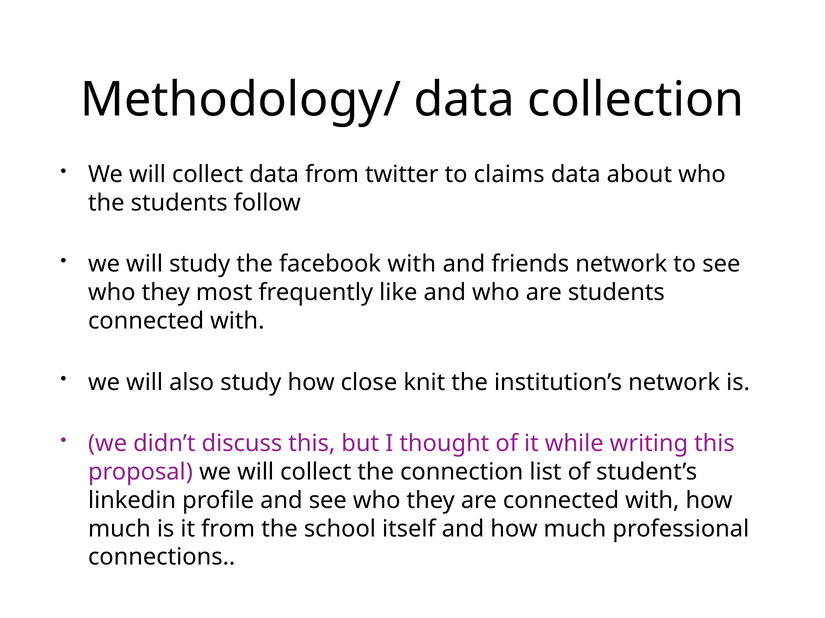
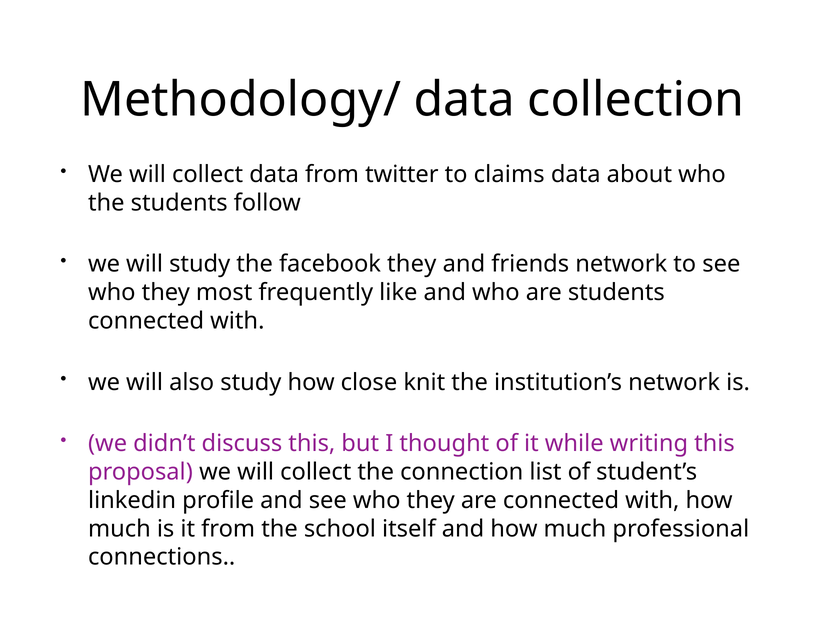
facebook with: with -> they
